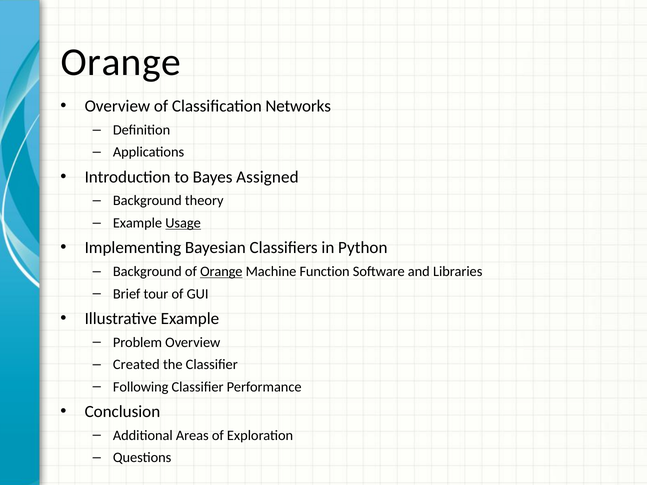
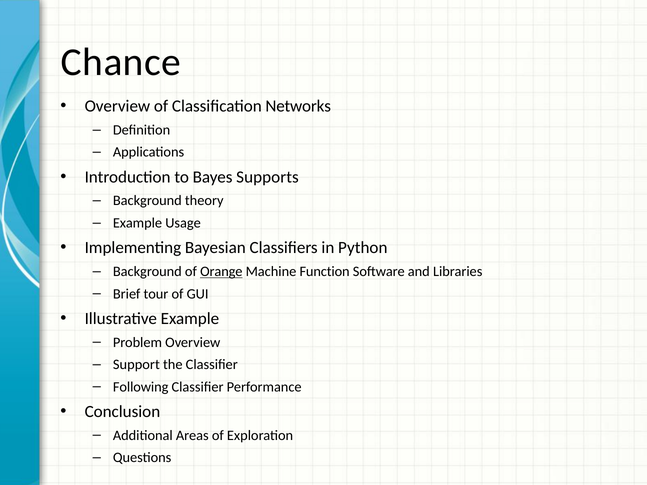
Orange at (121, 62): Orange -> Chance
Assigned: Assigned -> Supports
Usage underline: present -> none
Created: Created -> Support
